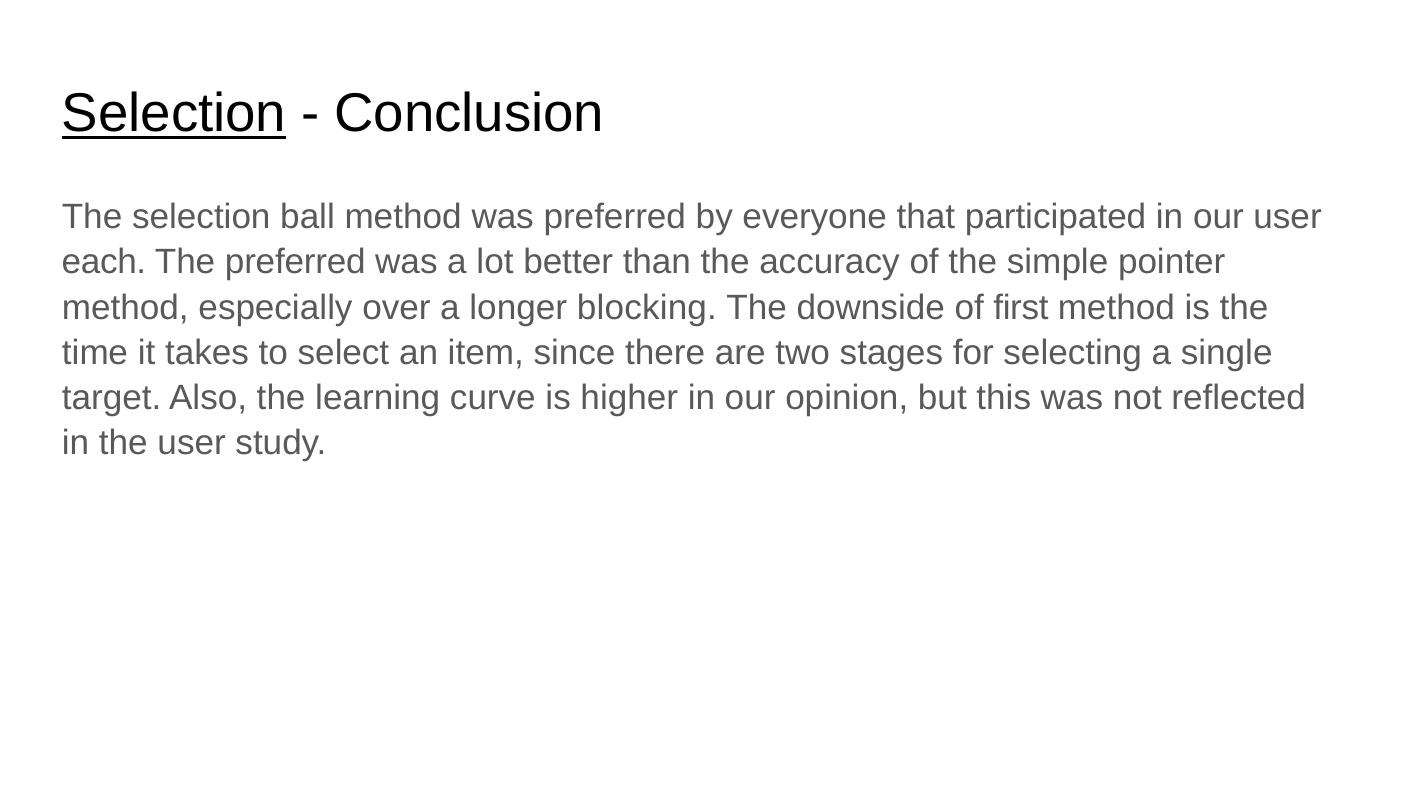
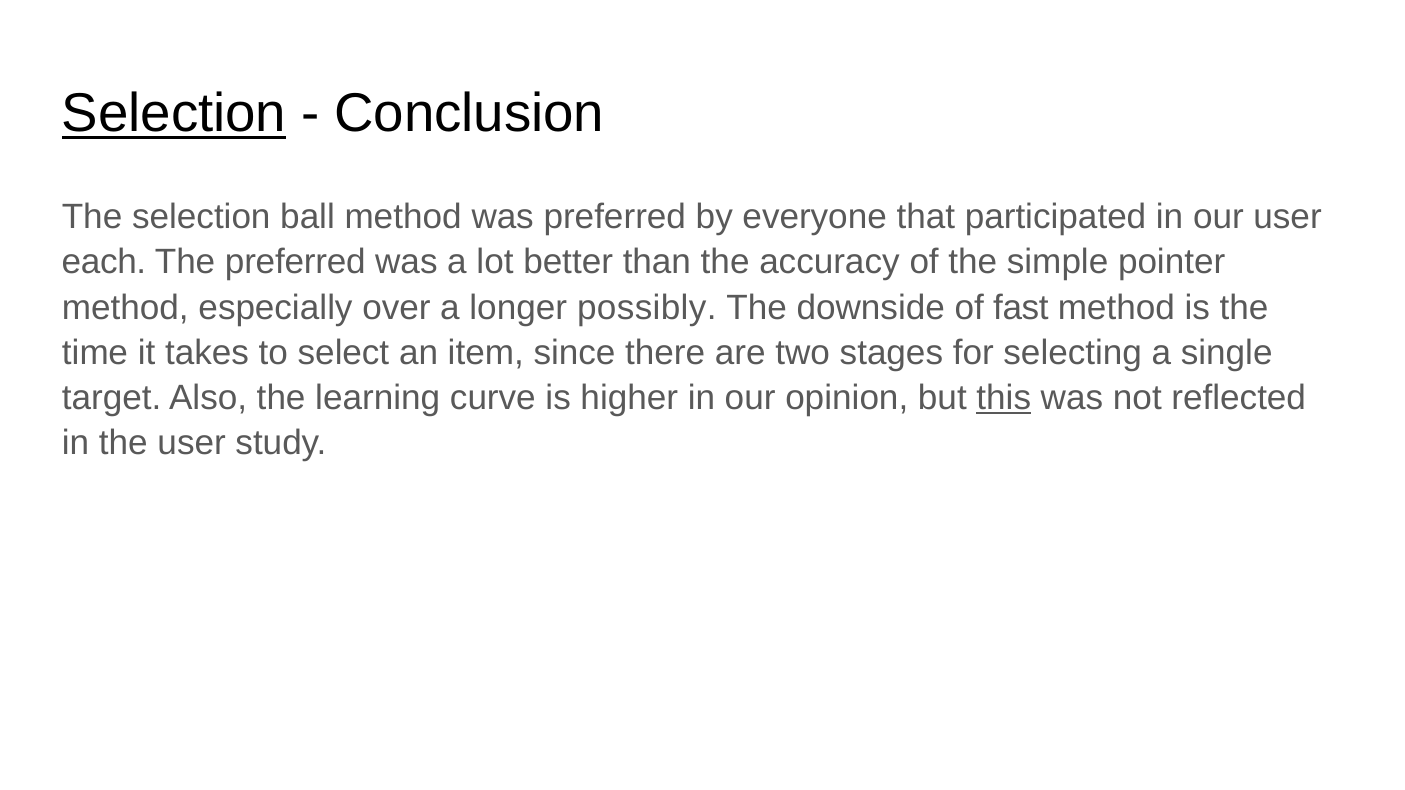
blocking: blocking -> possibly
first: first -> fast
this underline: none -> present
